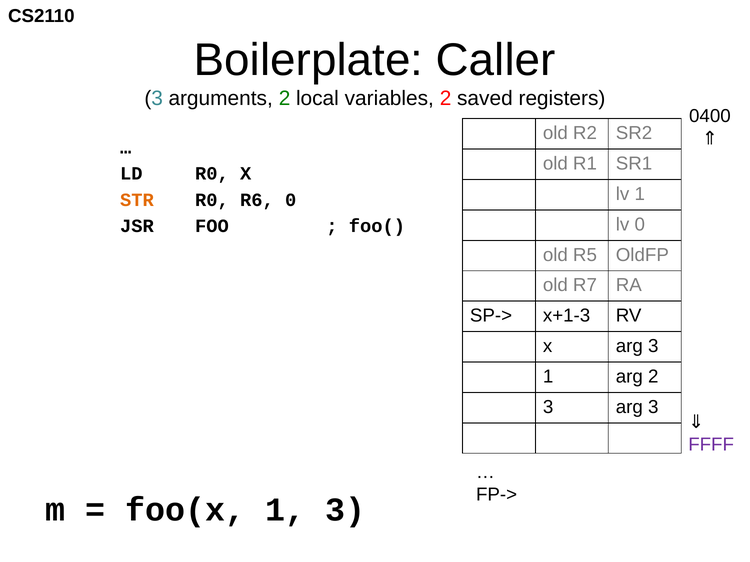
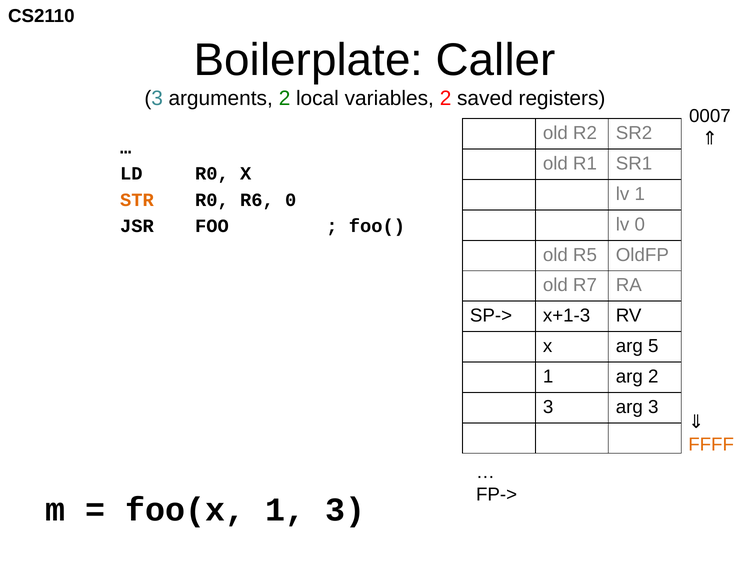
0400: 0400 -> 0007
x arg 3: 3 -> 5
FFFF colour: purple -> orange
